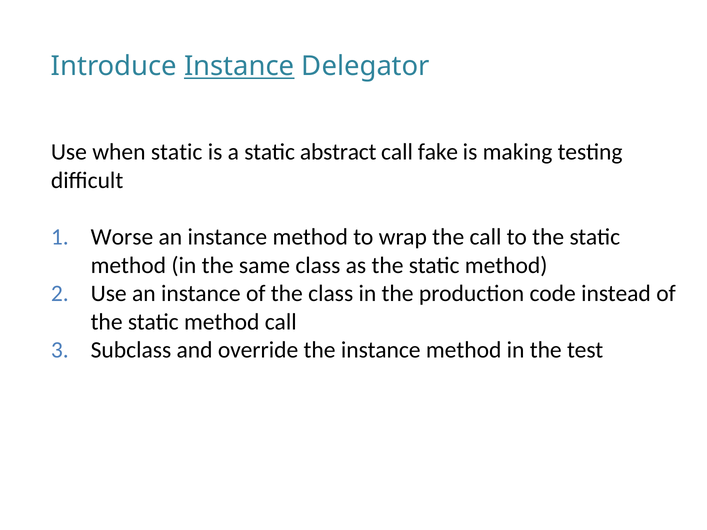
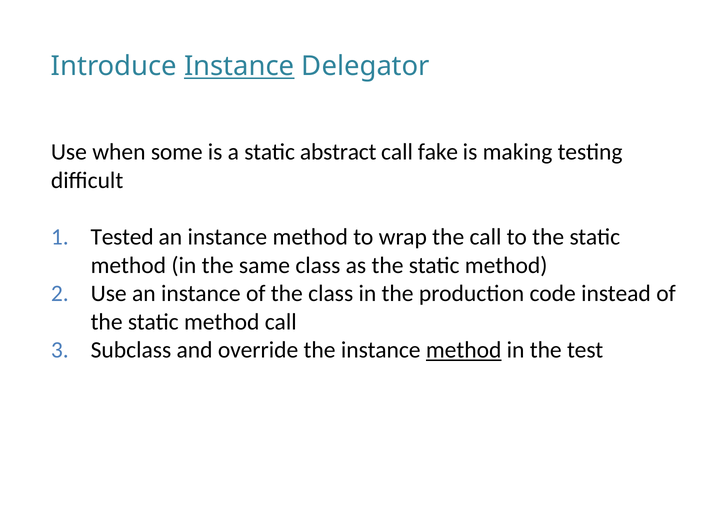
when static: static -> some
Worse: Worse -> Tested
method at (464, 350) underline: none -> present
